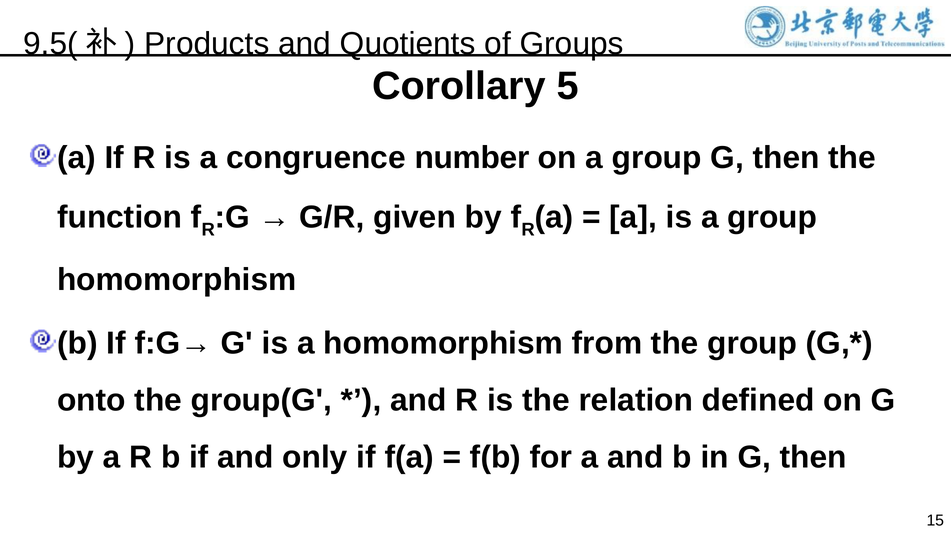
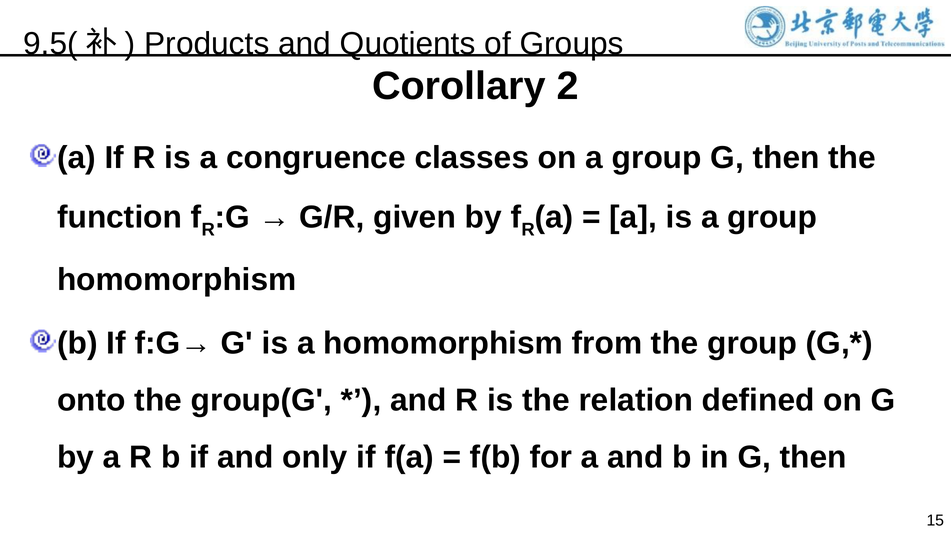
5: 5 -> 2
number: number -> classes
